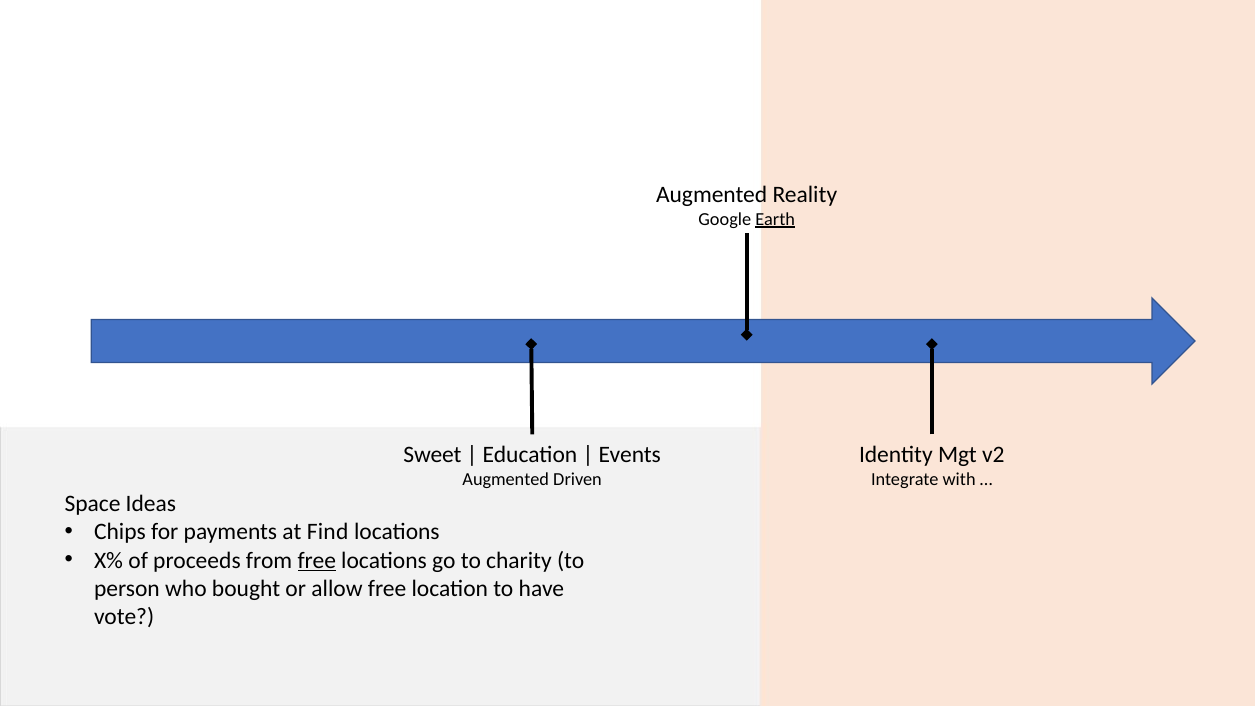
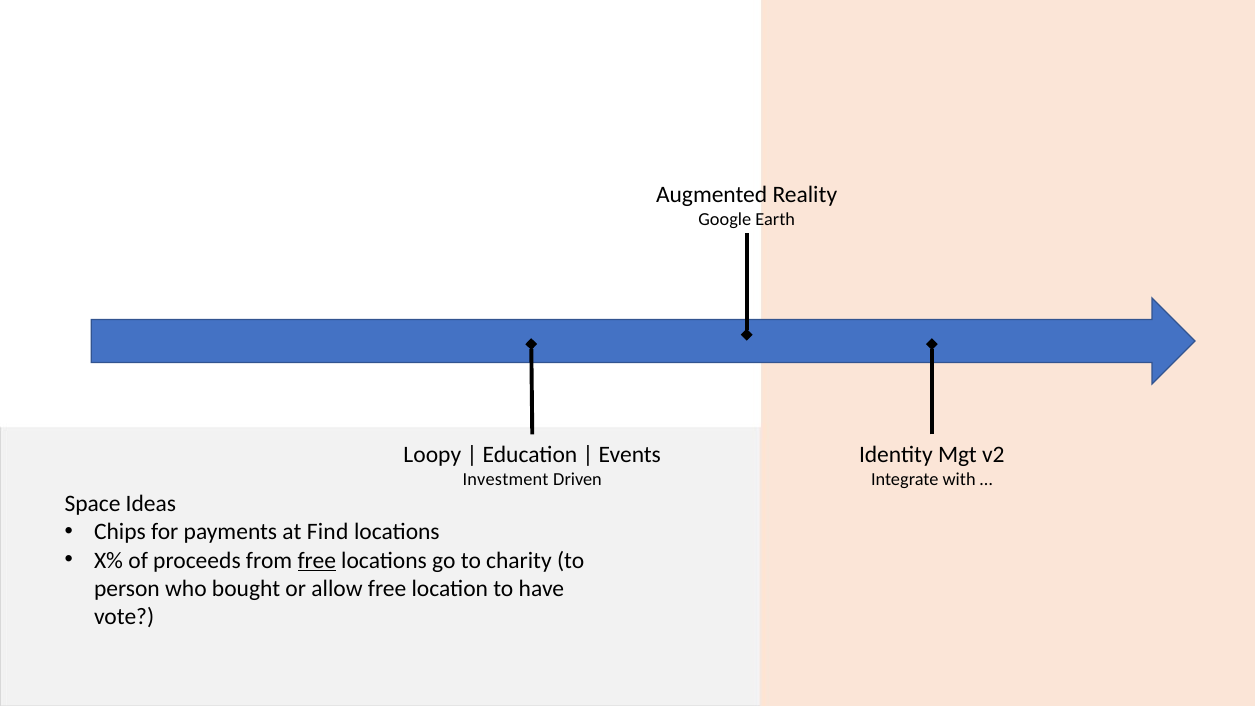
Earth underline: present -> none
Sweet: Sweet -> Loopy
Augmented at (506, 479): Augmented -> Investment
